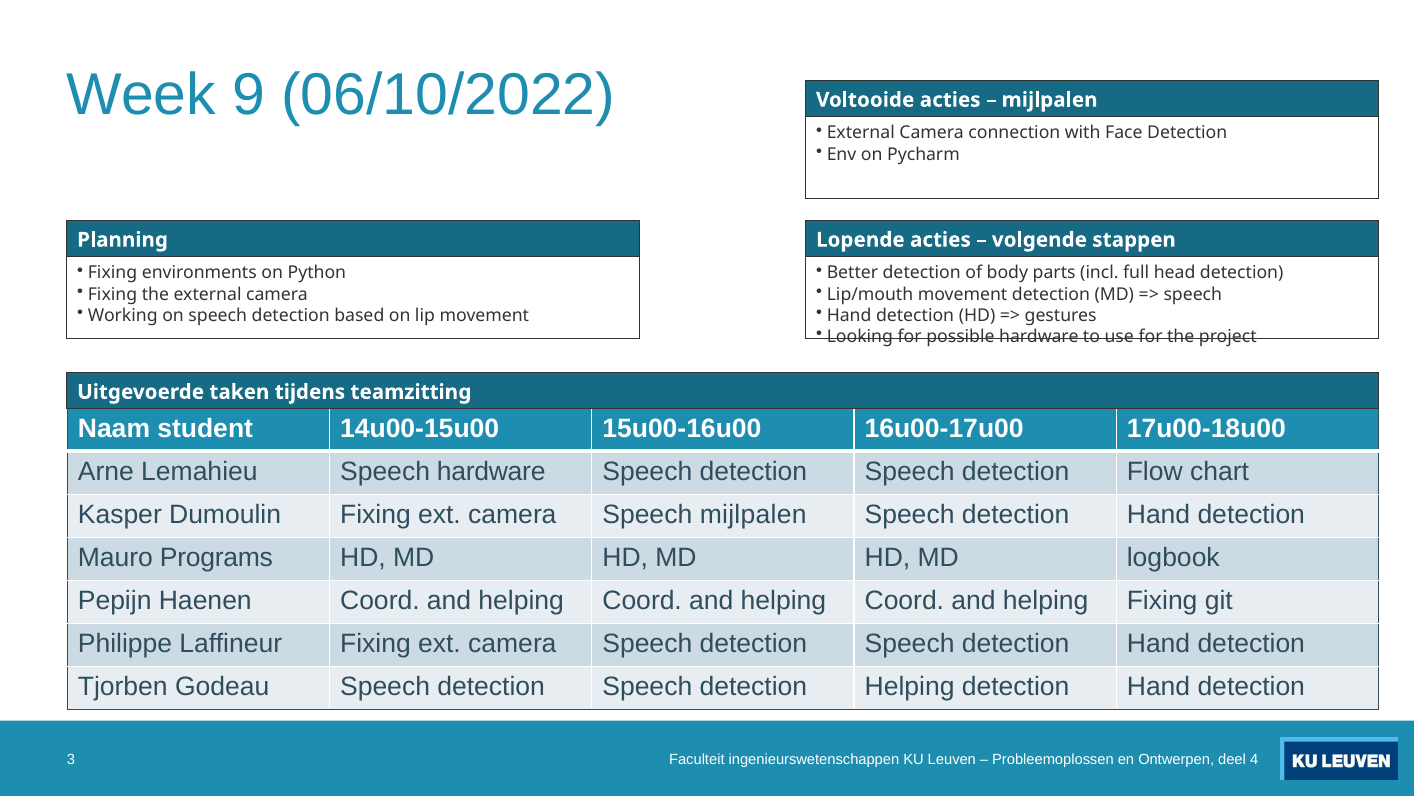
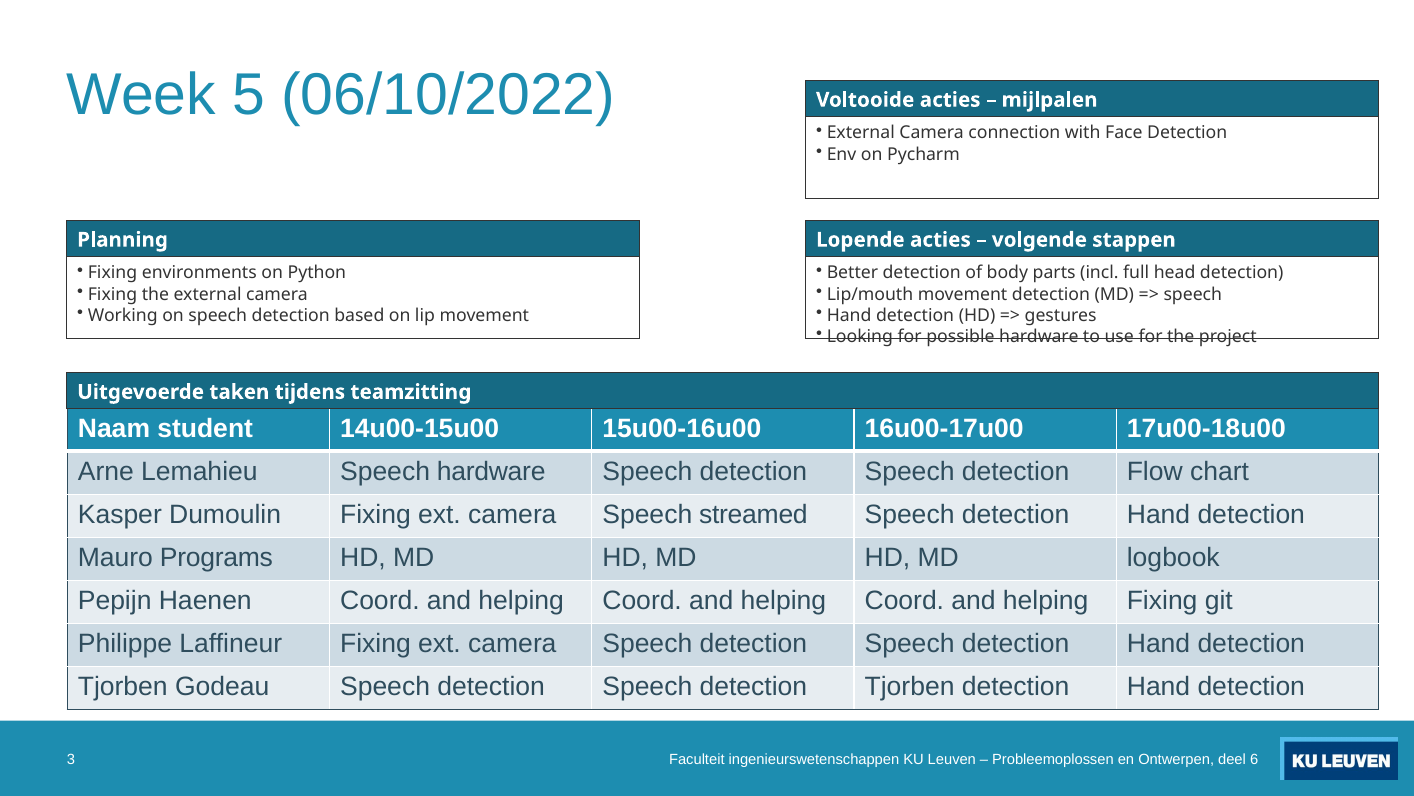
9: 9 -> 5
Speech mijlpalen: mijlpalen -> streamed
Speech detection Helping: Helping -> Tjorben
4: 4 -> 6
